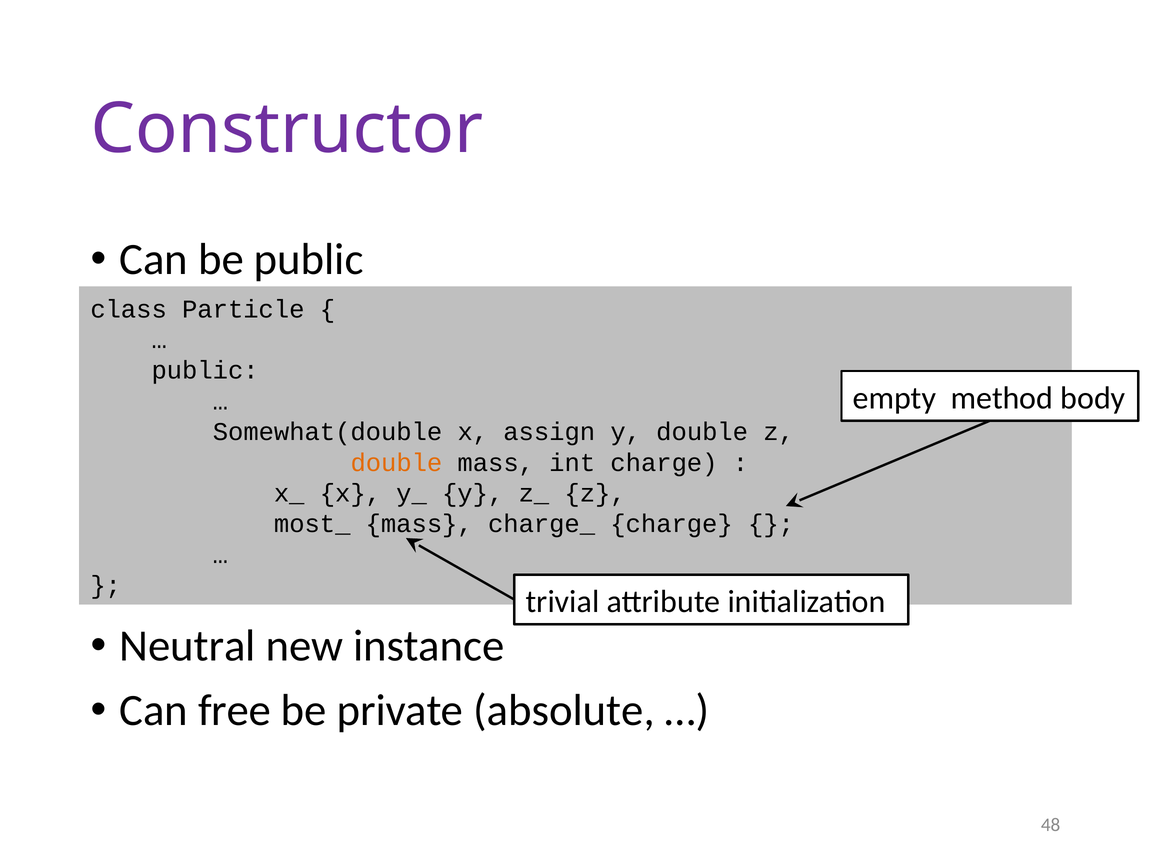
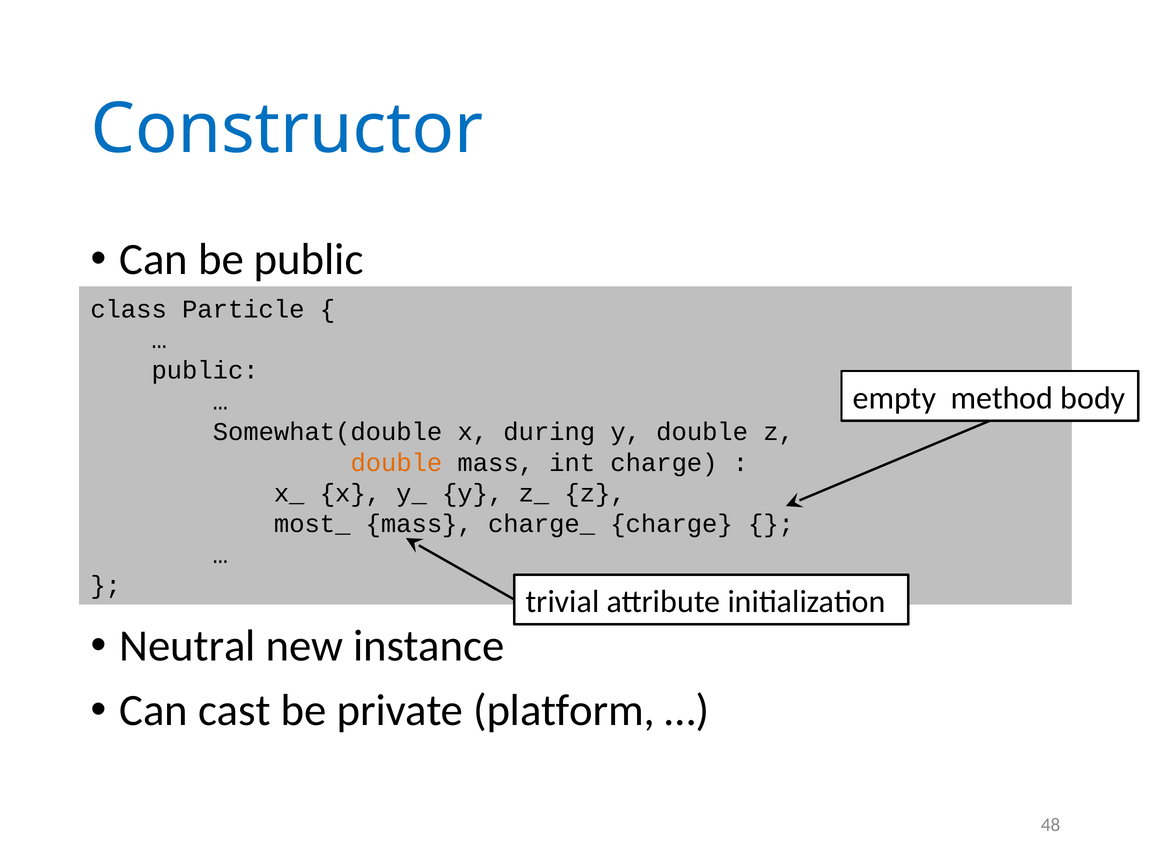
Constructor colour: purple -> blue
assign: assign -> during
free: free -> cast
absolute: absolute -> platform
